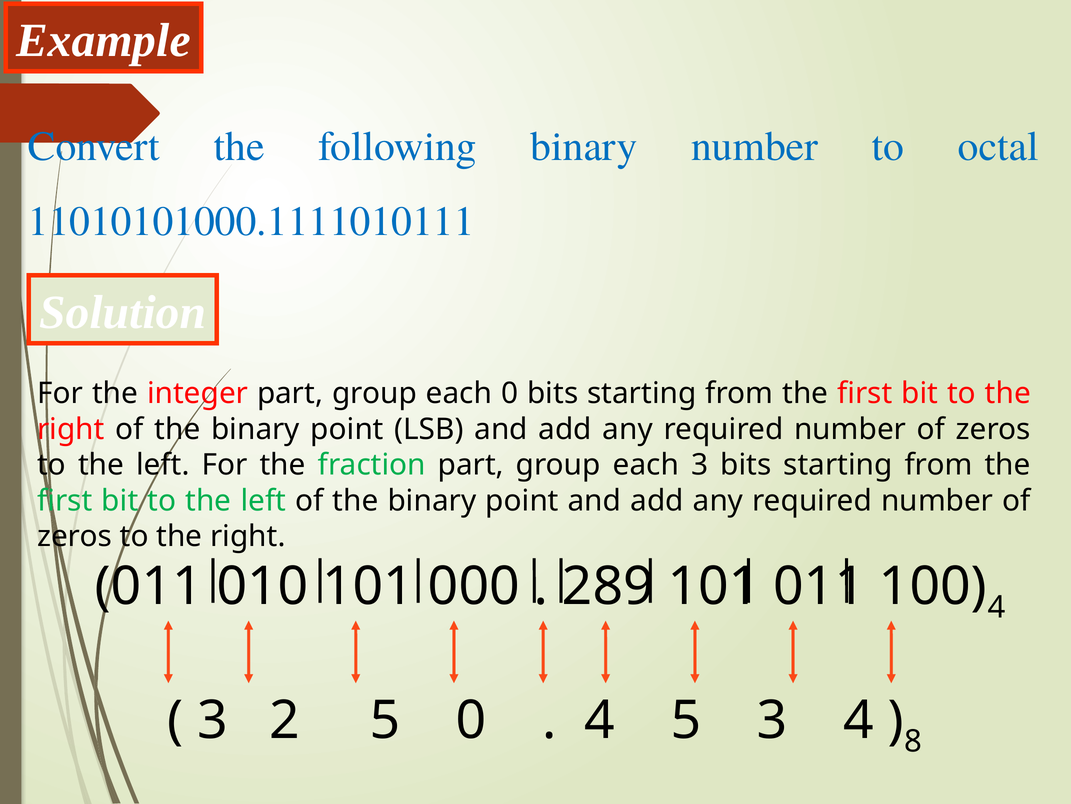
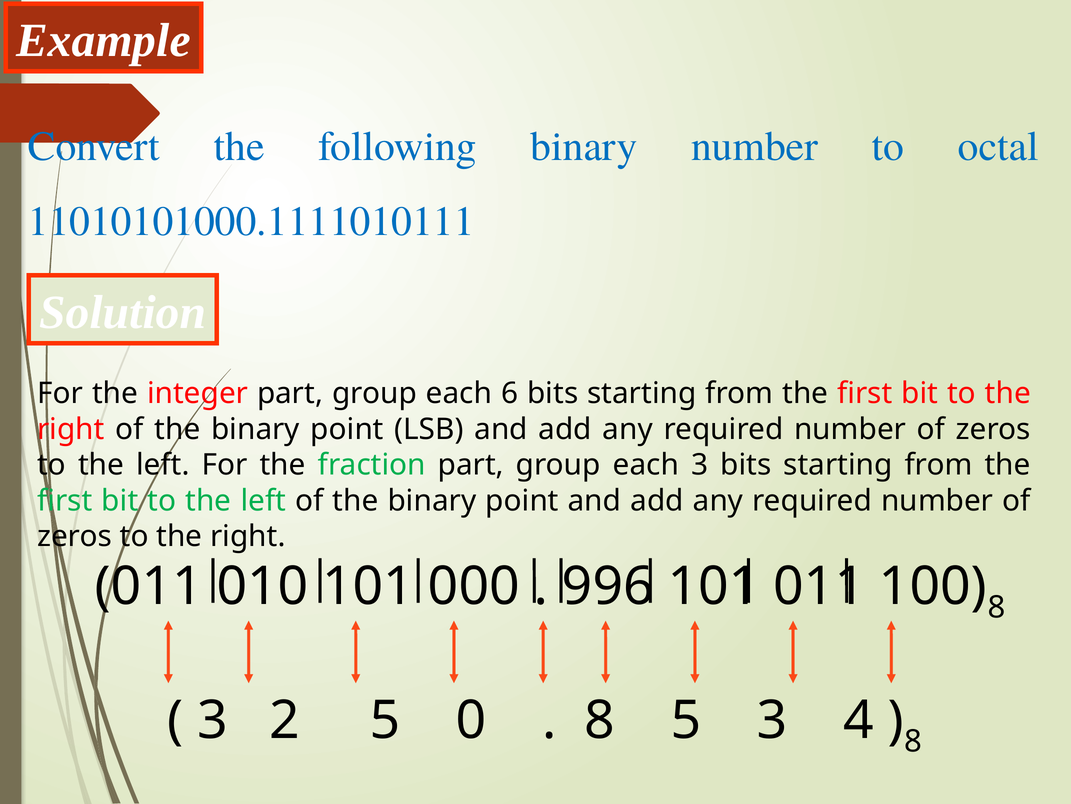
each 0: 0 -> 6
289: 289 -> 996
4 at (997, 607): 4 -> 8
4 at (600, 720): 4 -> 8
